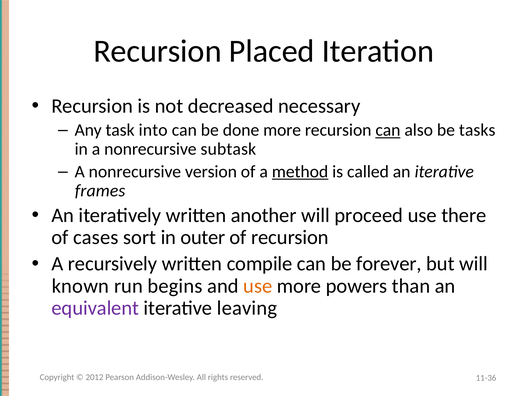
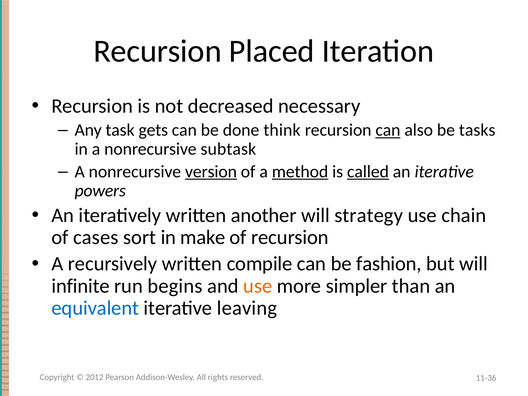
into: into -> gets
done more: more -> think
version underline: none -> present
called underline: none -> present
frames: frames -> powers
proceed: proceed -> strategy
there: there -> chain
outer: outer -> make
forever: forever -> fashion
known: known -> infinite
powers: powers -> simpler
equivalent colour: purple -> blue
